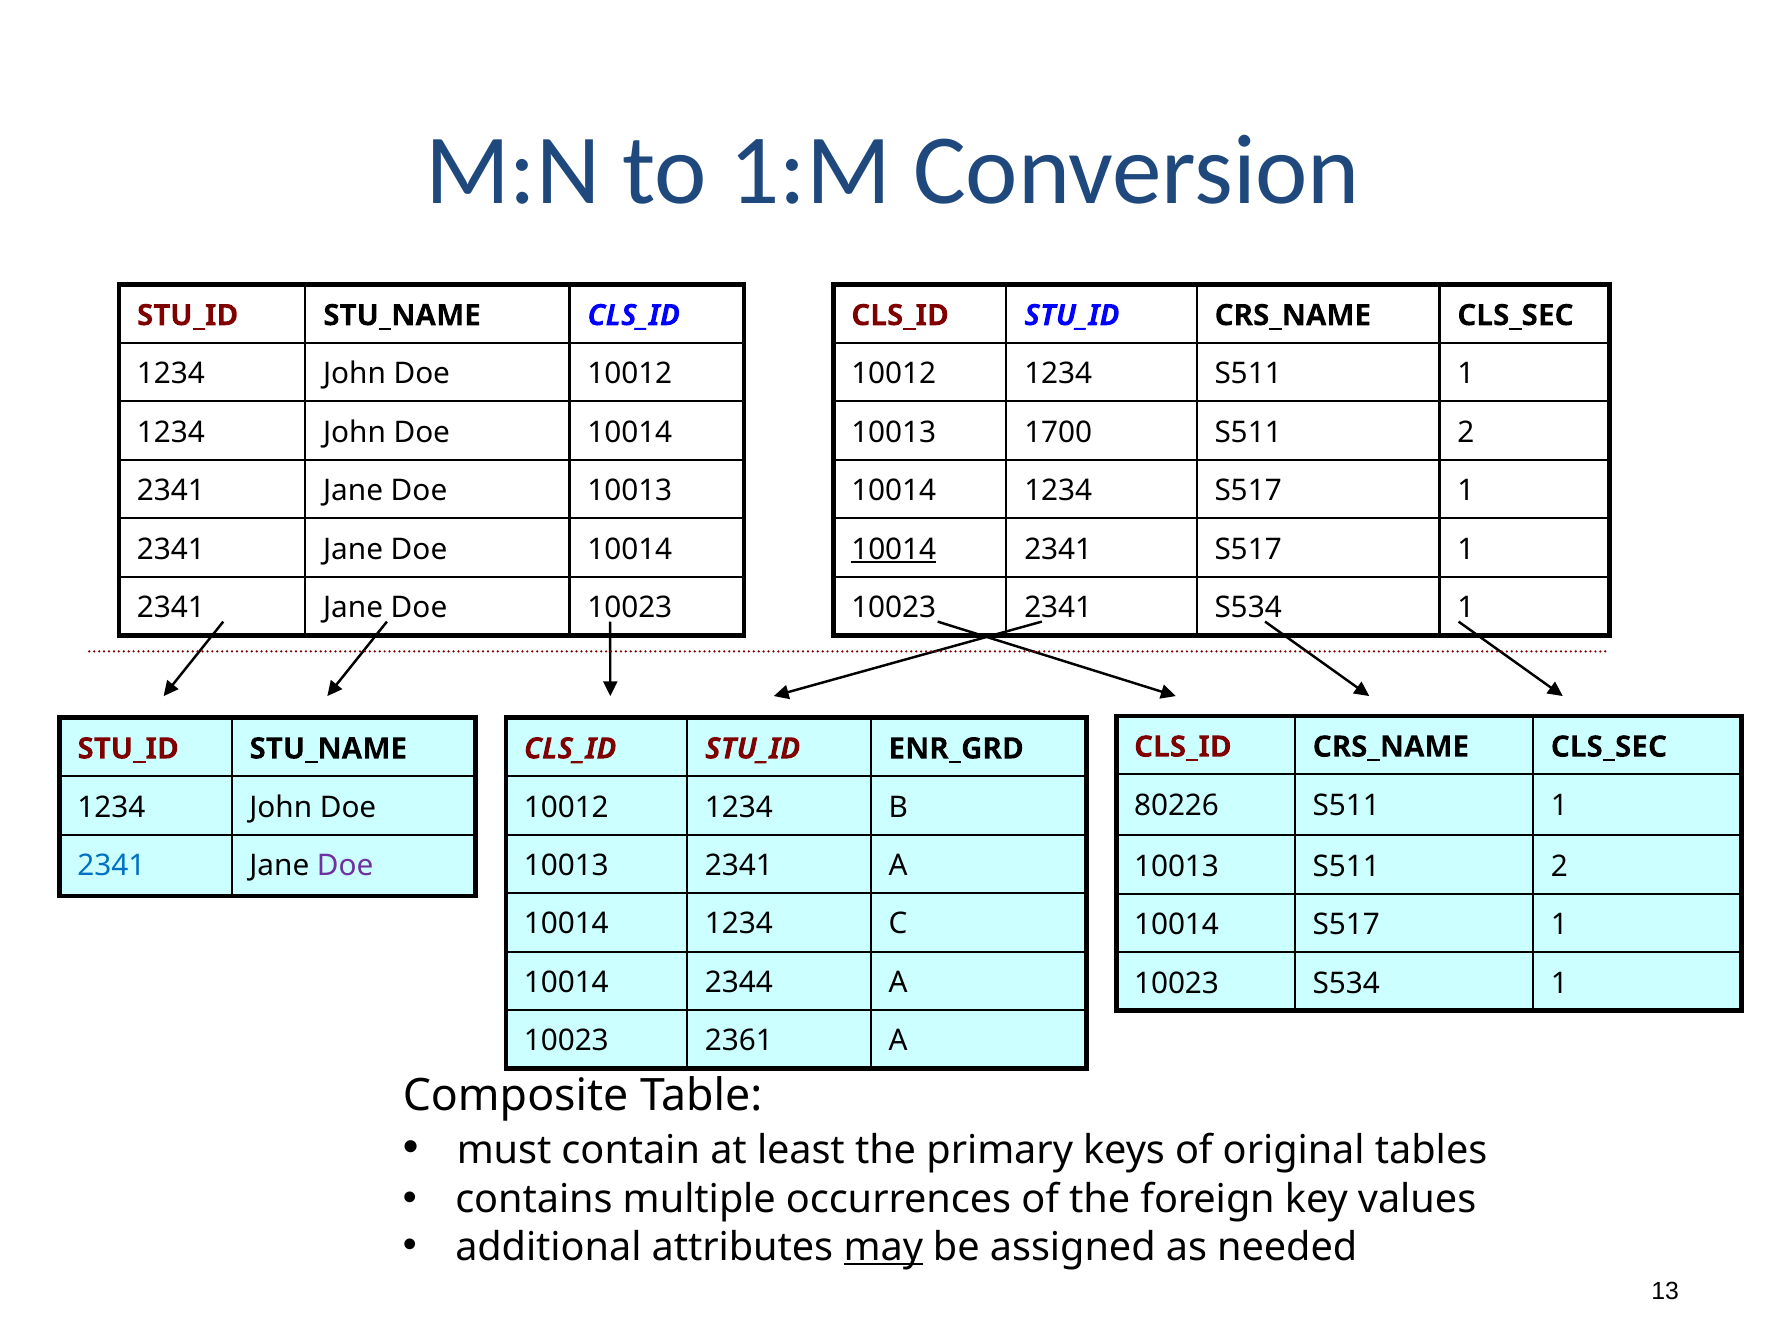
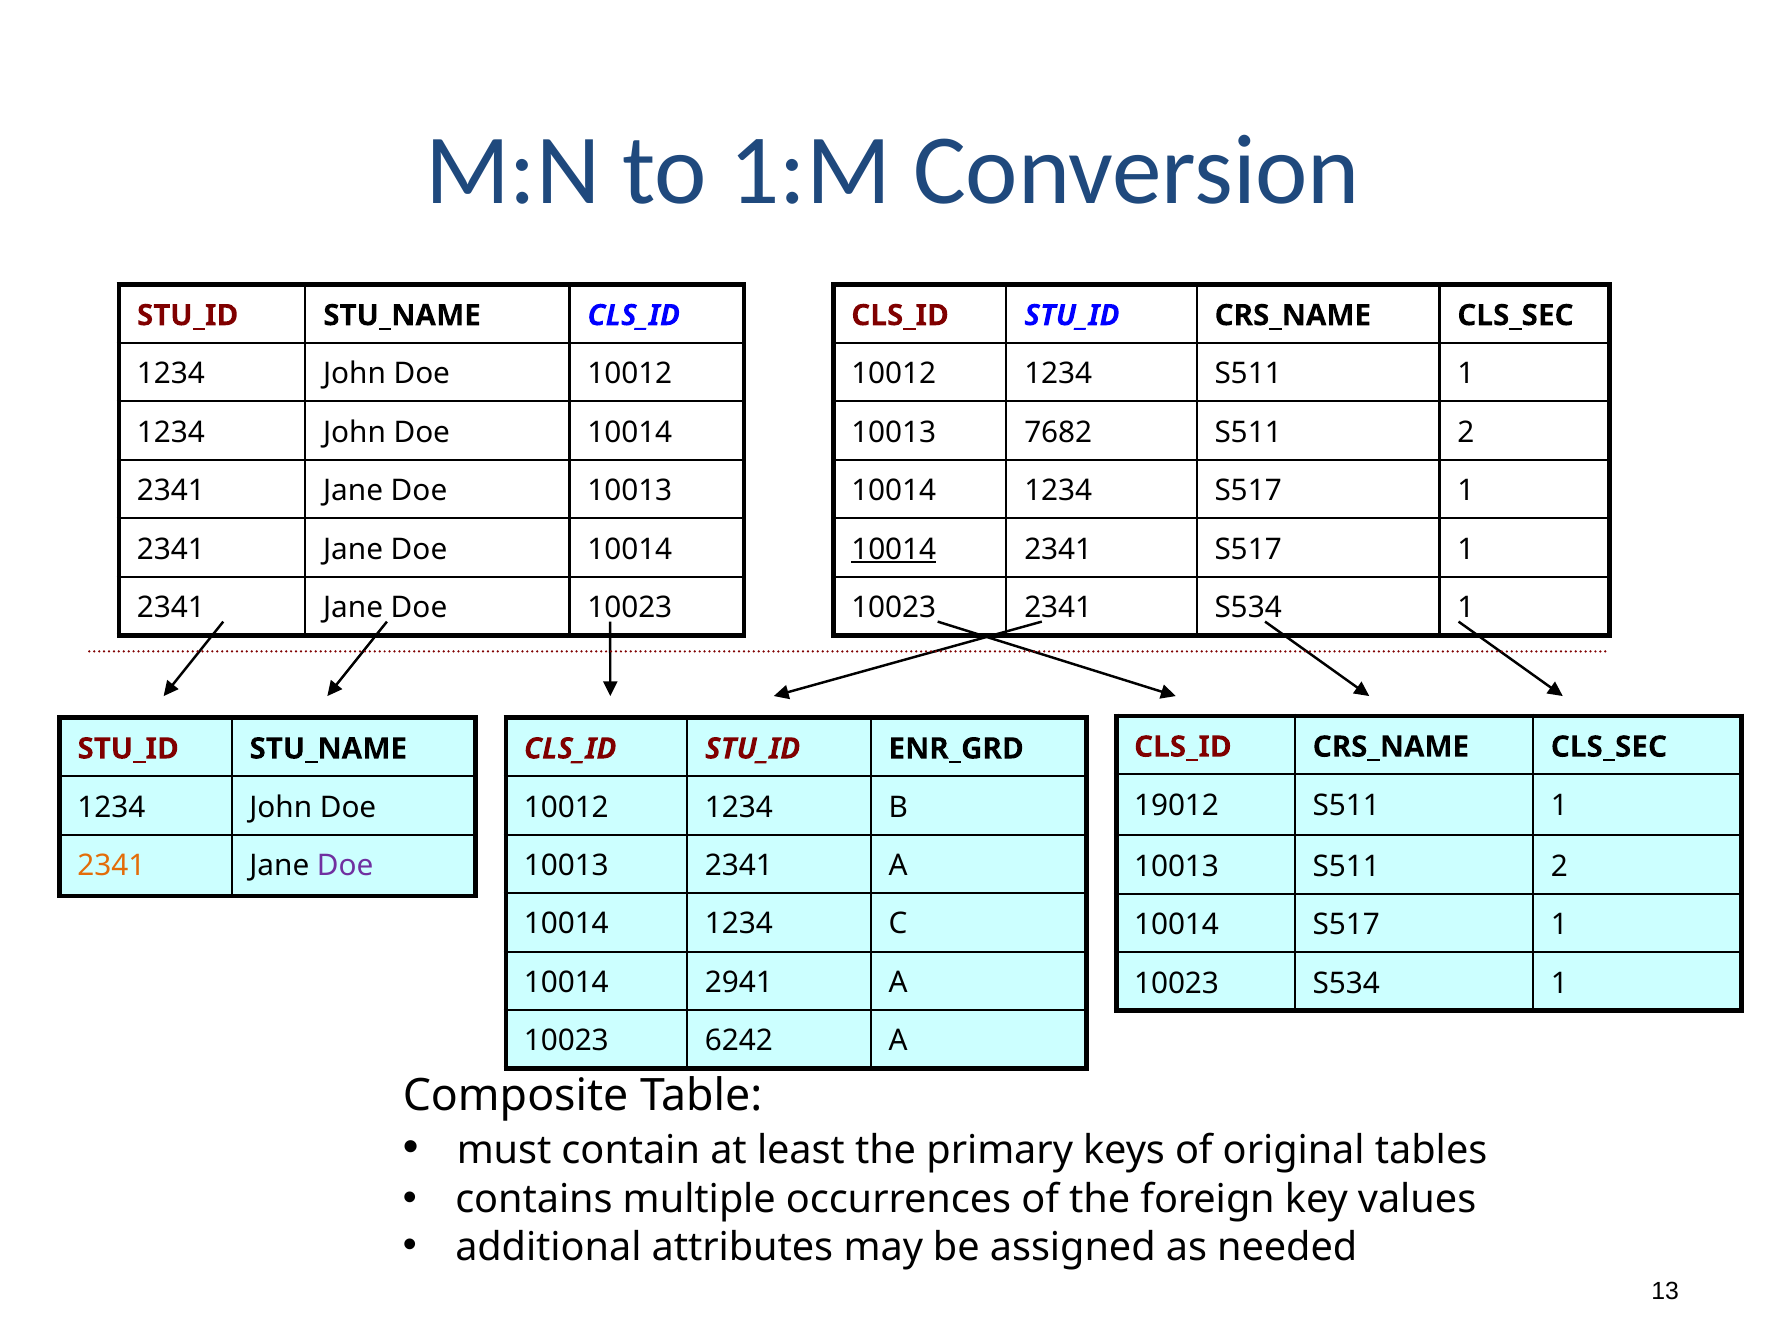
1700: 1700 -> 7682
80226: 80226 -> 19012
2341 at (111, 865) colour: blue -> orange
2344: 2344 -> 2941
2361: 2361 -> 6242
may underline: present -> none
